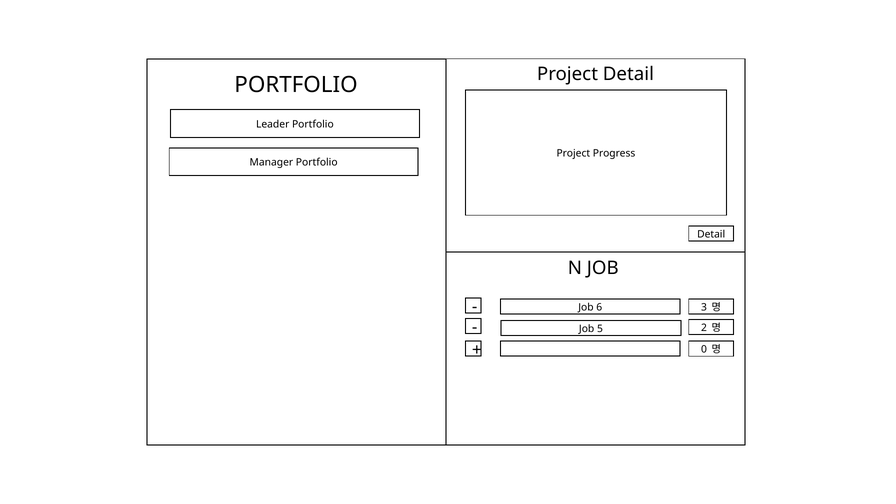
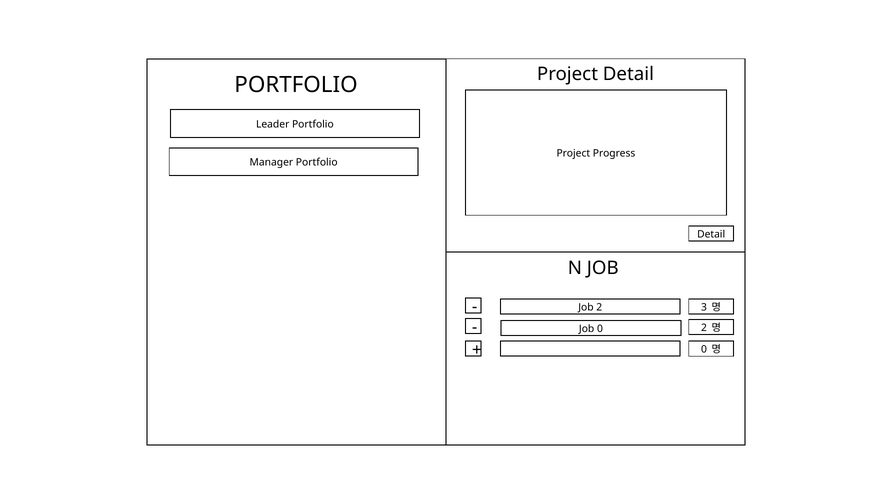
Job 6: 6 -> 2
Job 5: 5 -> 0
